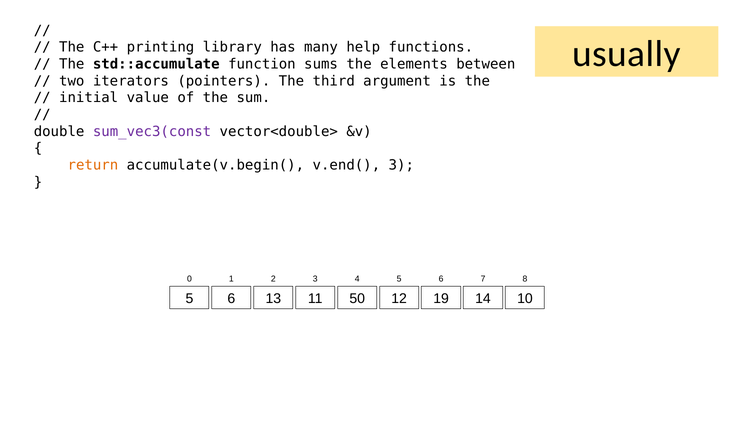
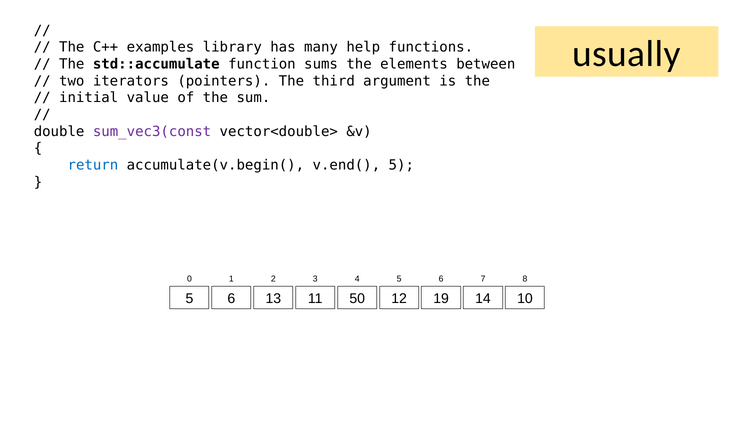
printing: printing -> examples
return colour: orange -> blue
v.end( 3: 3 -> 5
